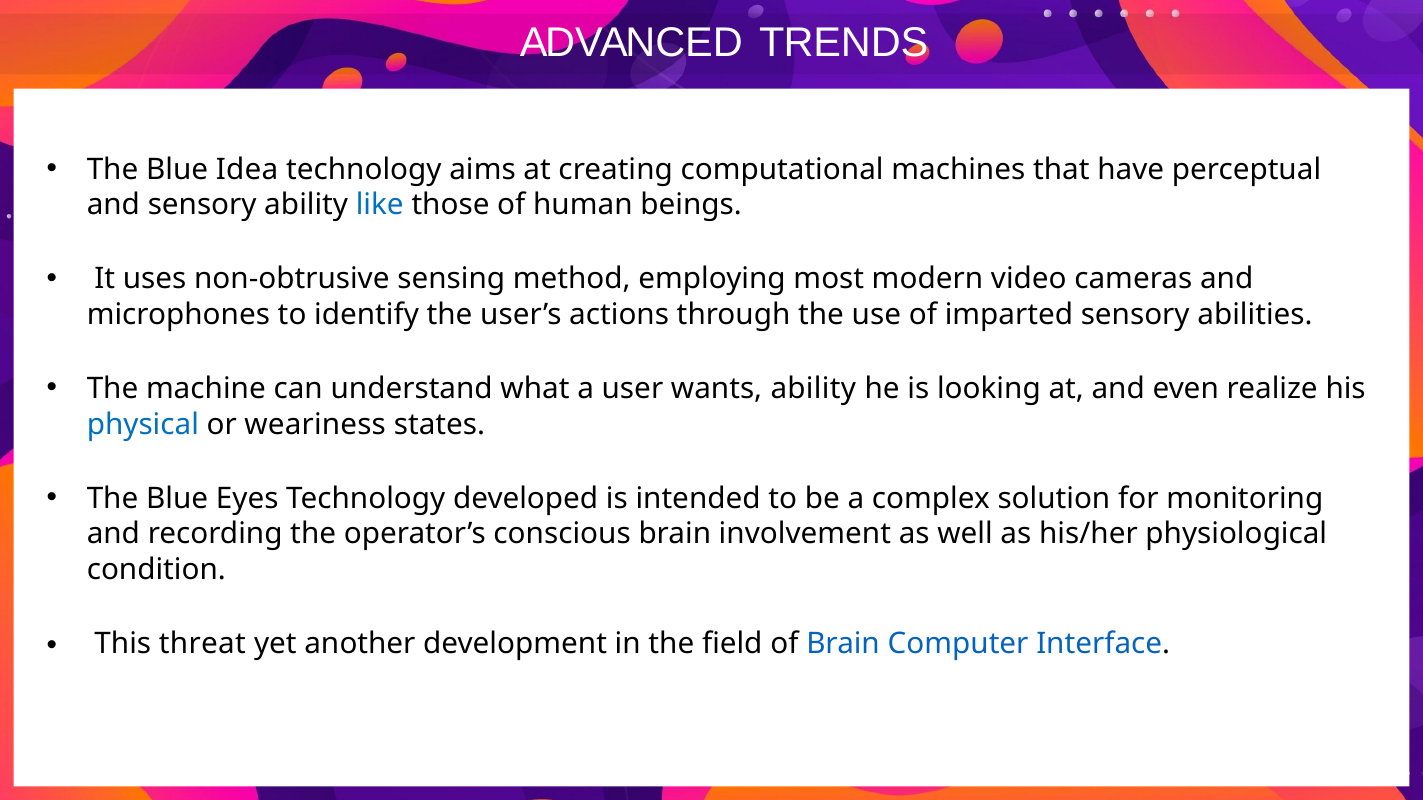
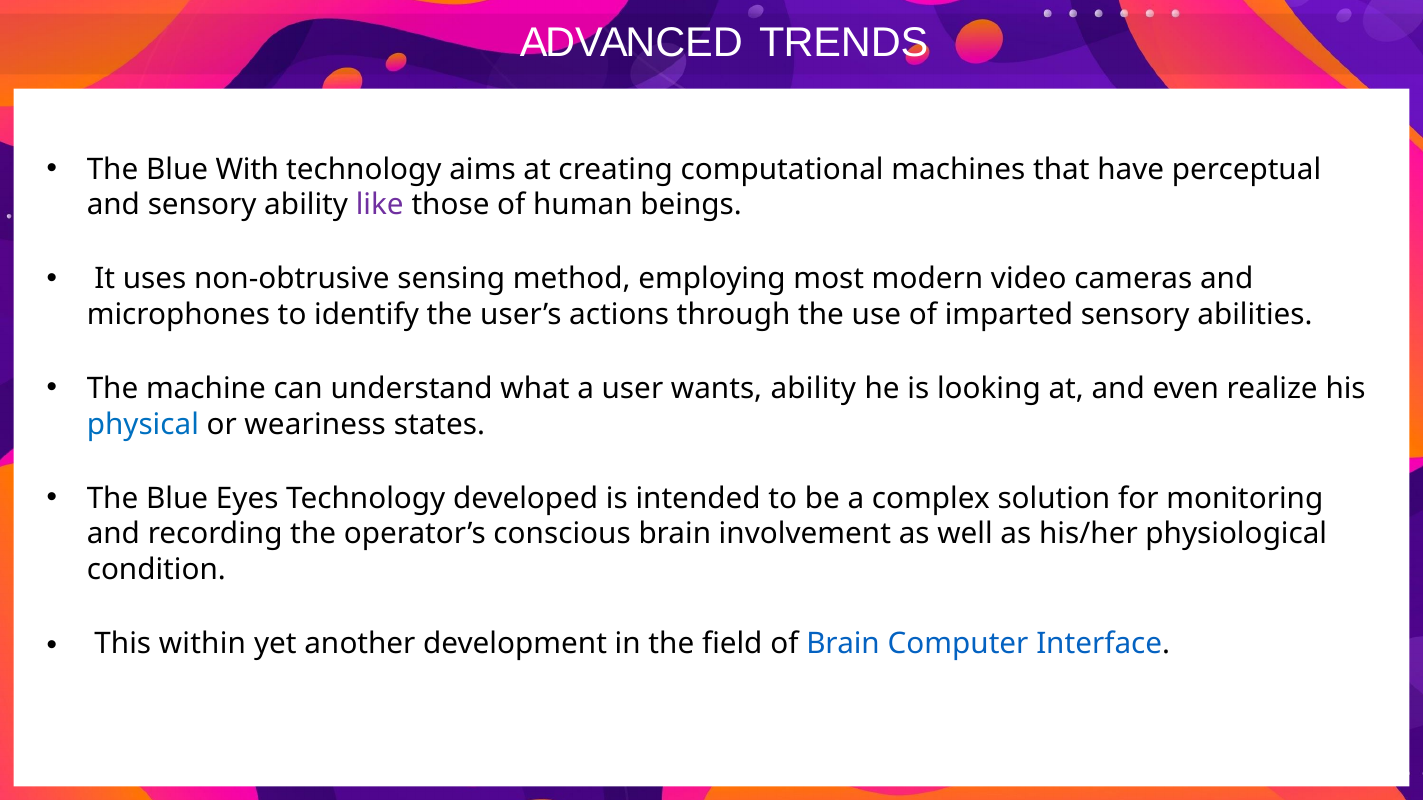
Idea: Idea -> With
like colour: blue -> purple
threat: threat -> within
